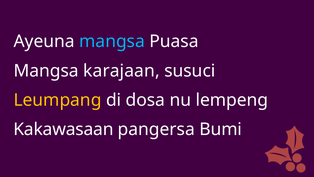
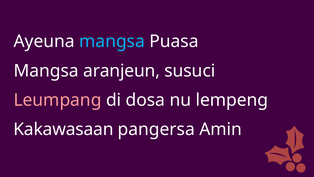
karajaan: karajaan -> aranjeun
Leumpang colour: yellow -> pink
Bumi: Bumi -> Amin
